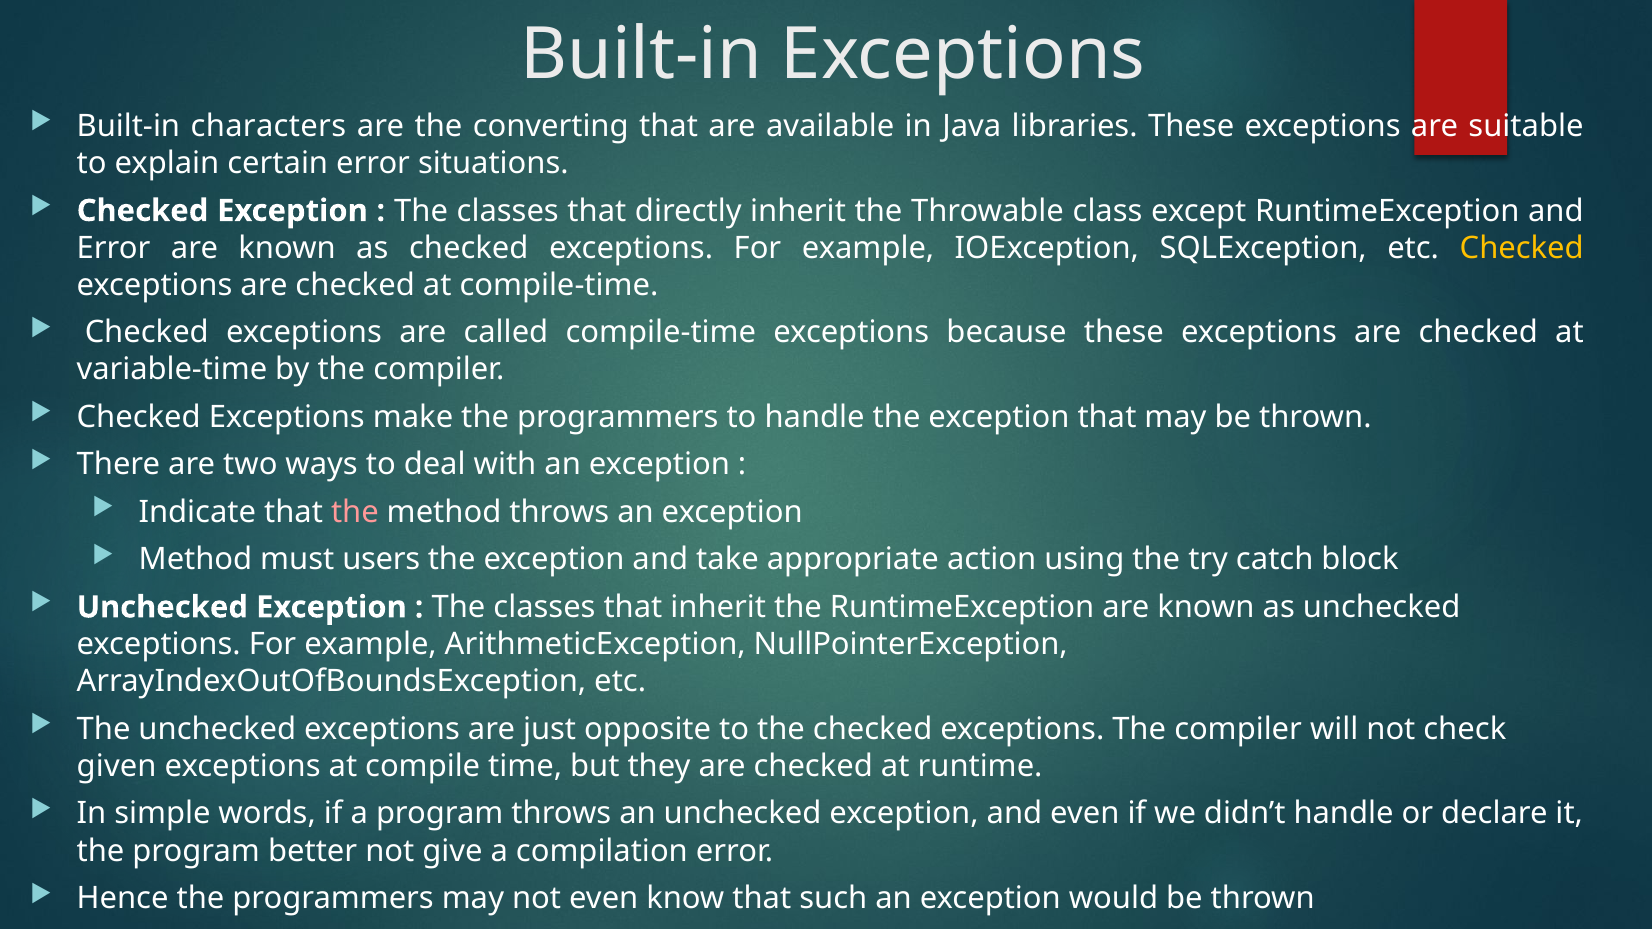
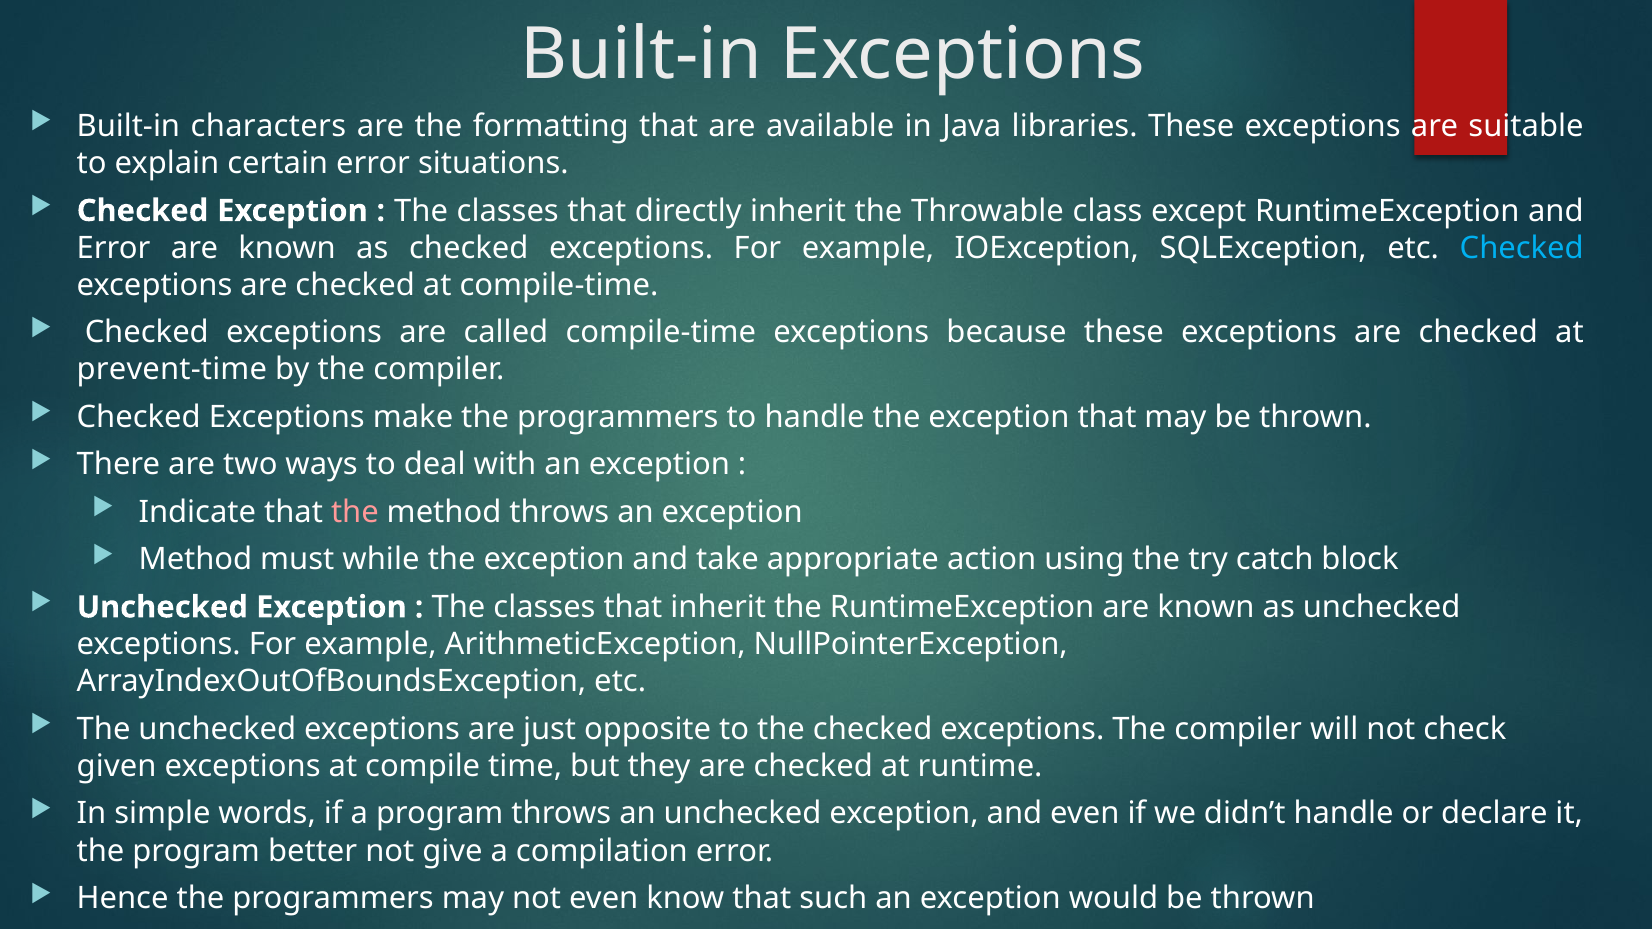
converting: converting -> formatting
Checked at (1522, 248) colour: yellow -> light blue
variable-time: variable-time -> prevent-time
users: users -> while
